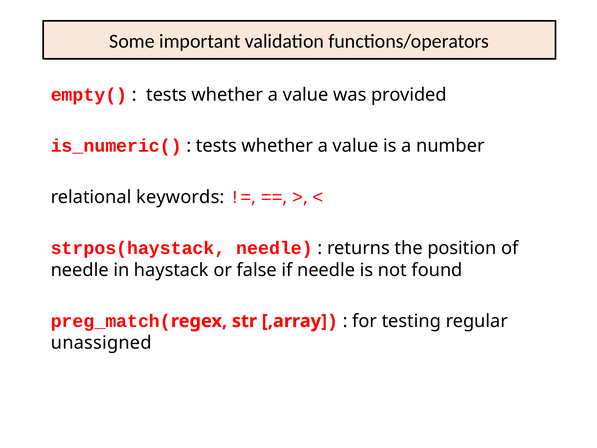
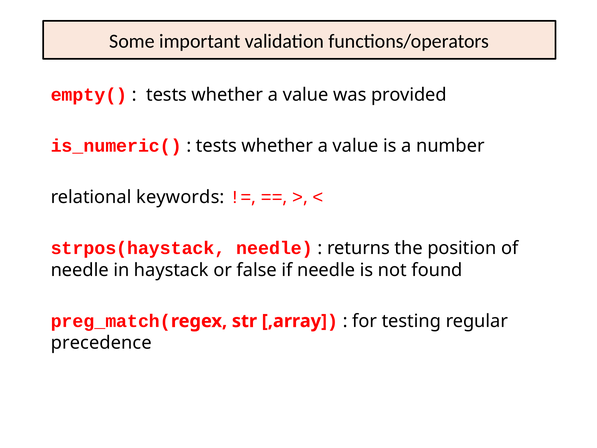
unassigned: unassigned -> precedence
